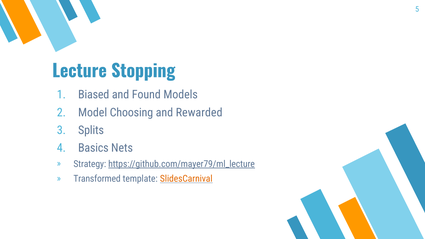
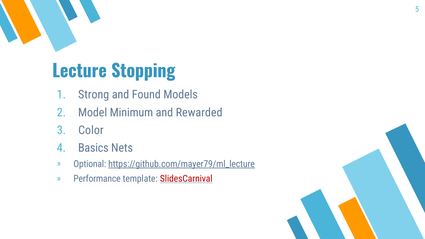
Biased: Biased -> Strong
Choosing: Choosing -> Minimum
Splits: Splits -> Color
Strategy: Strategy -> Optional
Transformed: Transformed -> Performance
SlidesCarnival colour: orange -> red
